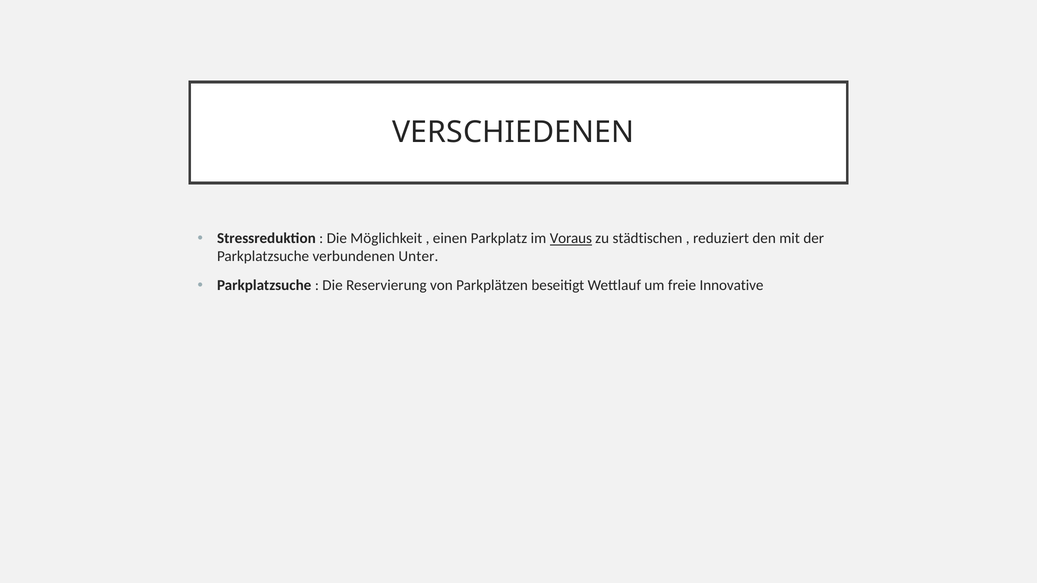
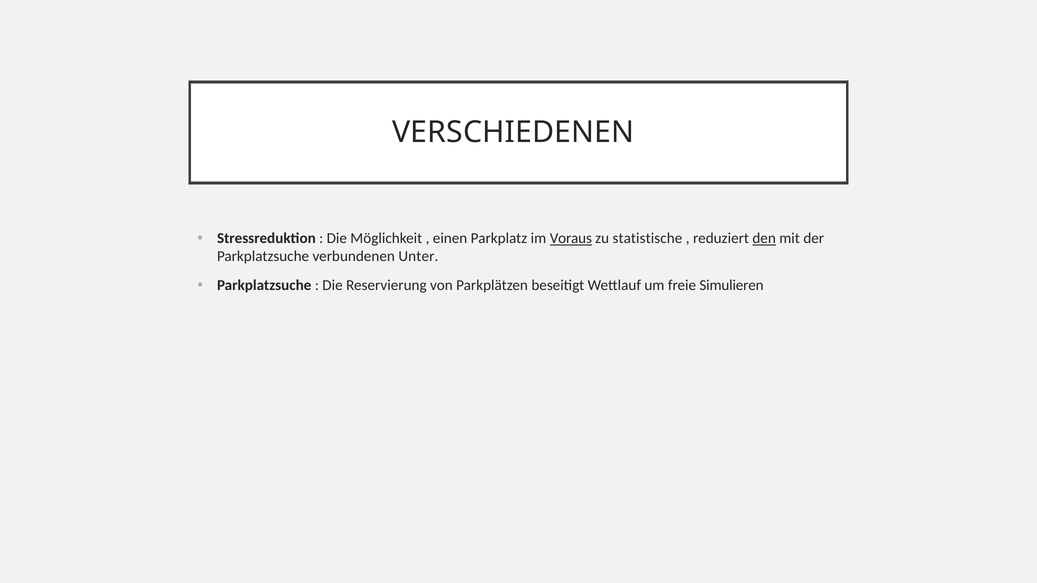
städtischen: städtischen -> statistische
den underline: none -> present
Innovative: Innovative -> Simulieren
